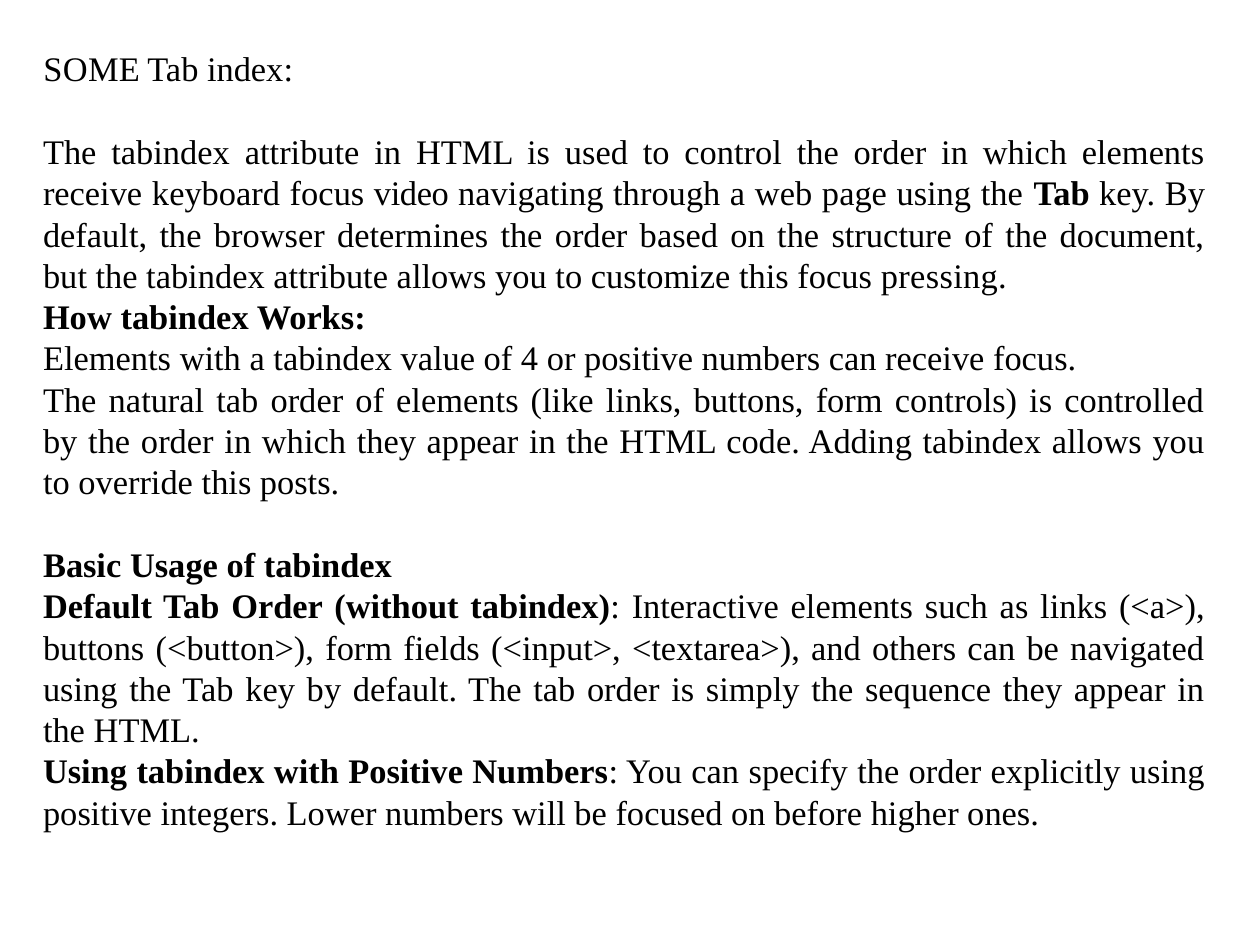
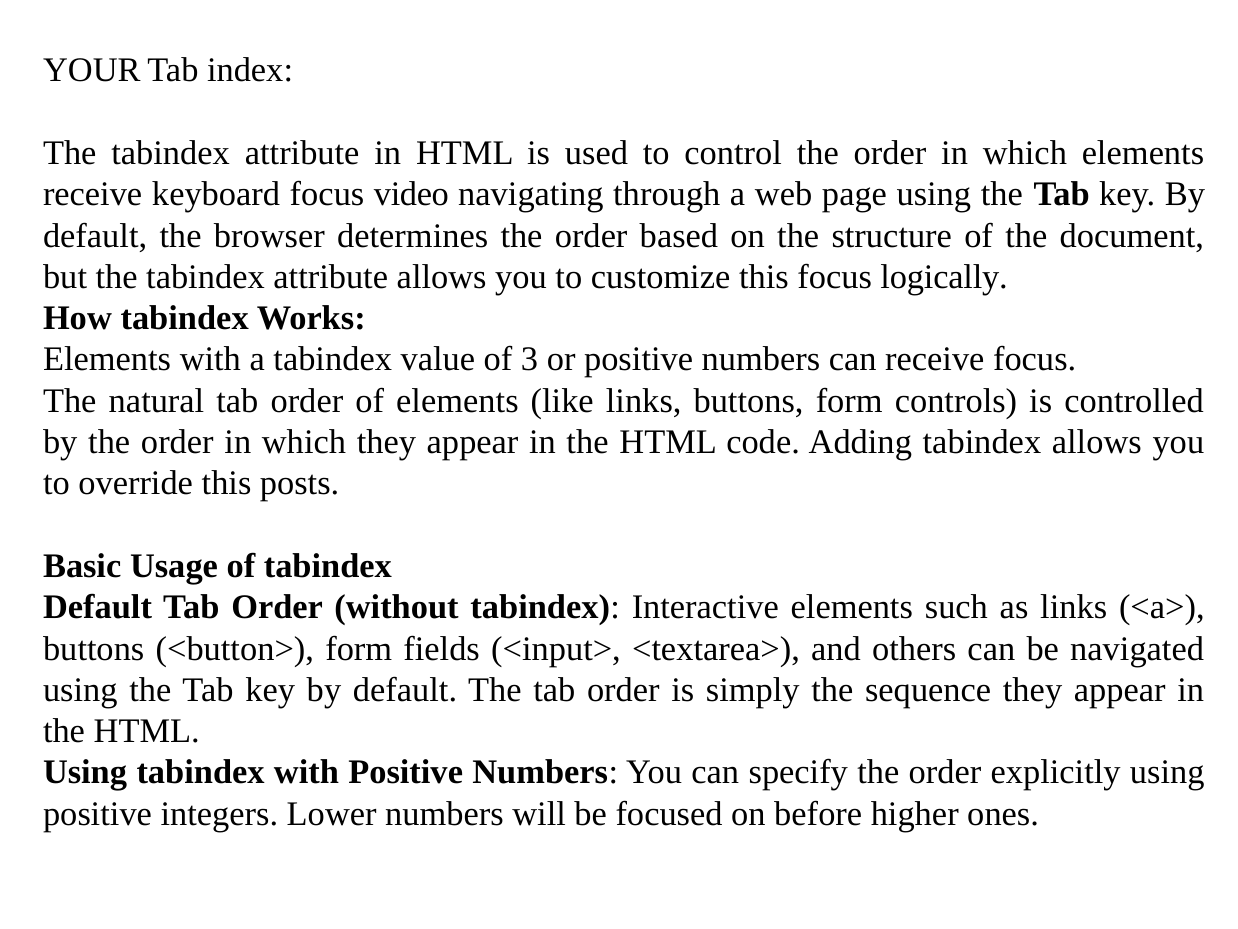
SOME: SOME -> YOUR
pressing: pressing -> logically
4: 4 -> 3
